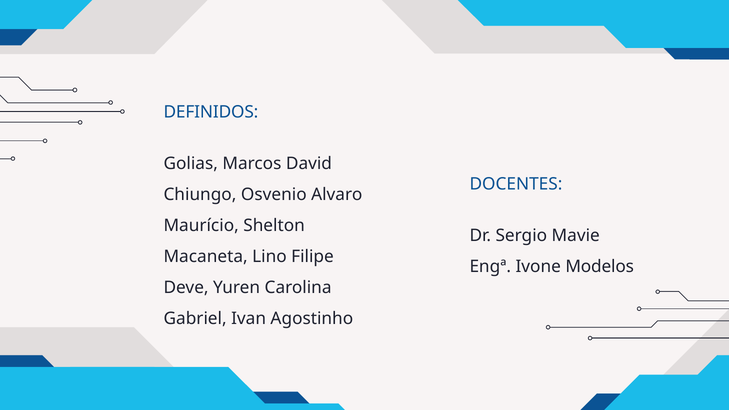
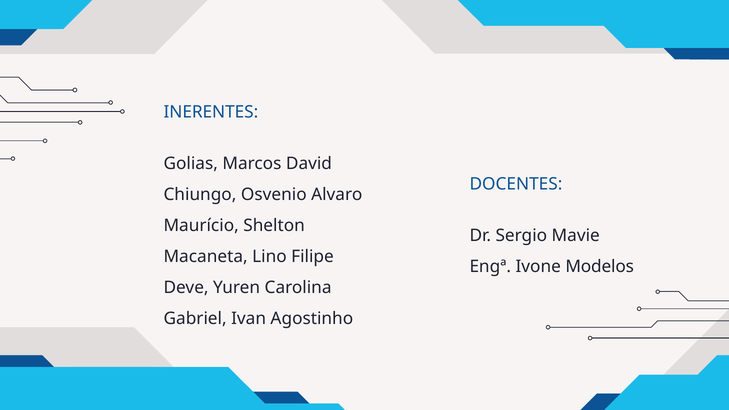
DEFINIDOS: DEFINIDOS -> INERENTES
